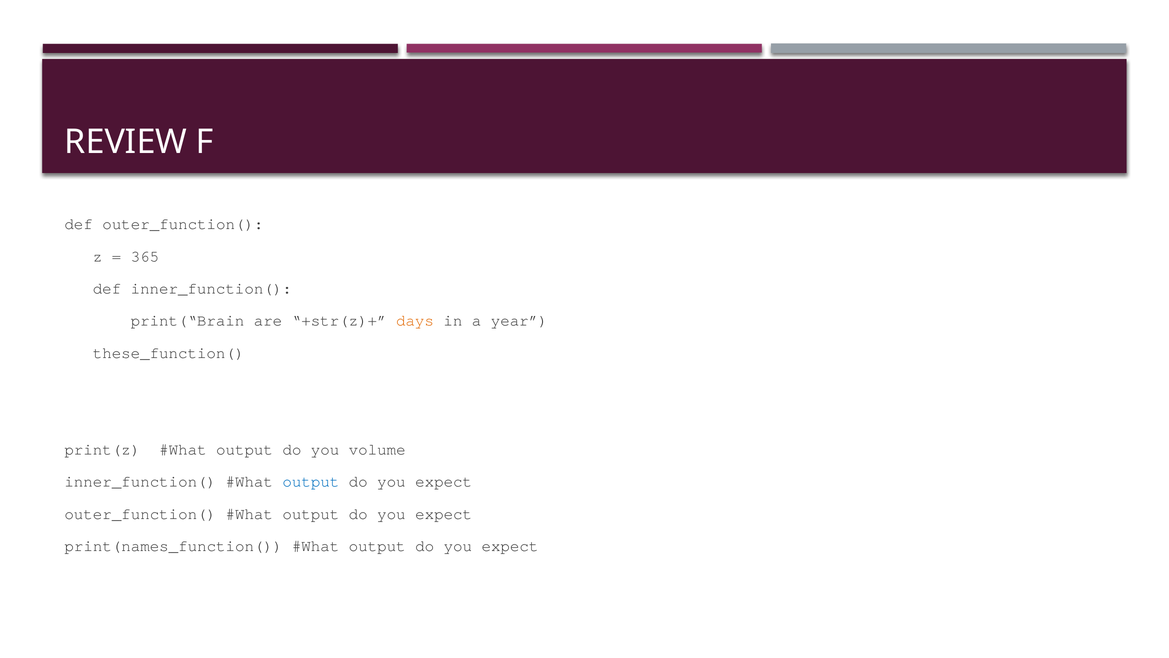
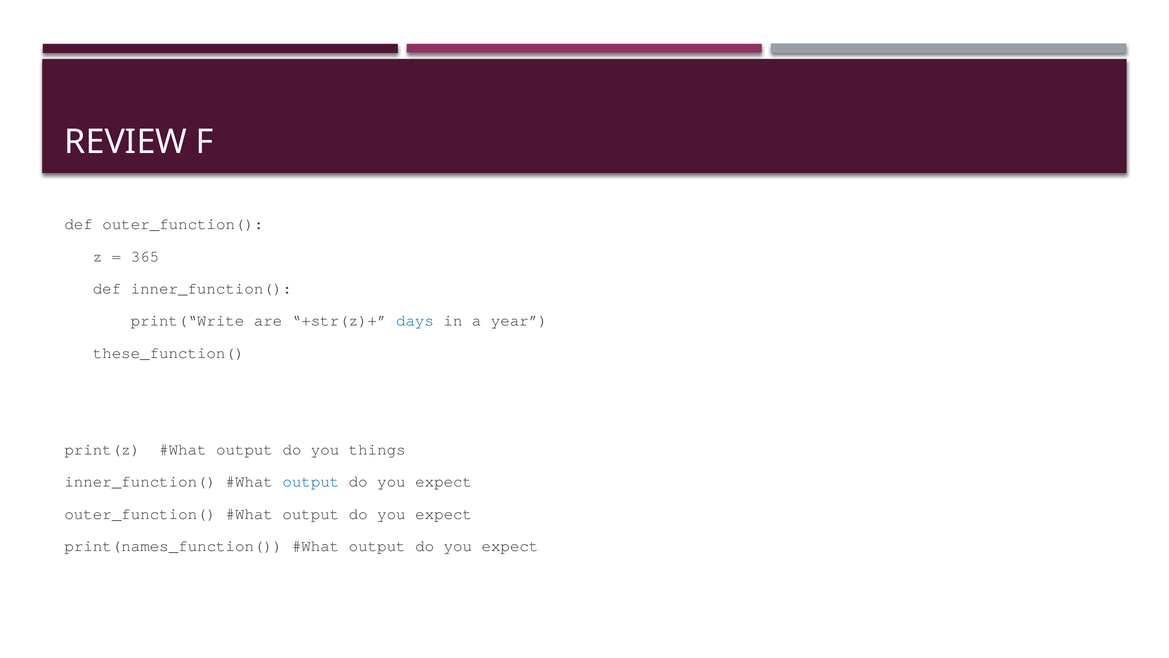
print(“Brain: print(“Brain -> print(“Write
days colour: orange -> blue
volume: volume -> things
